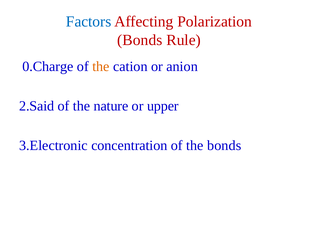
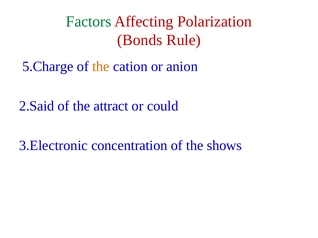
Factors colour: blue -> green
0.Charge: 0.Charge -> 5.Charge
nature: nature -> attract
upper: upper -> could
the bonds: bonds -> shows
